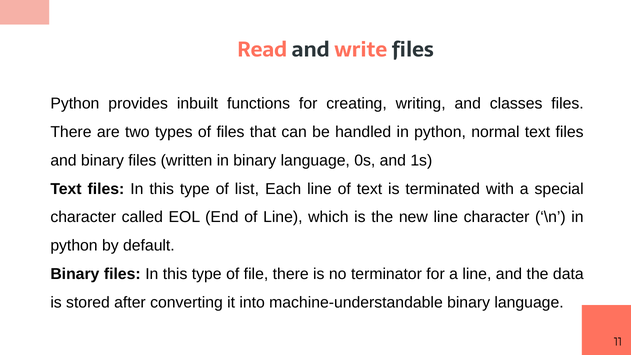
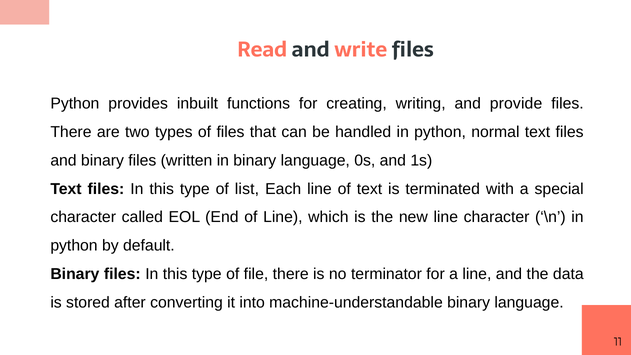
classes: classes -> provide
